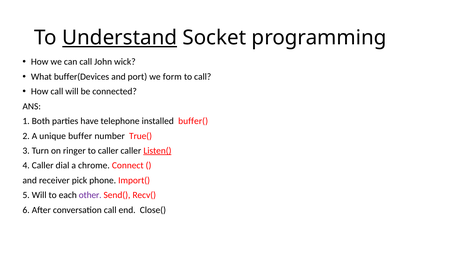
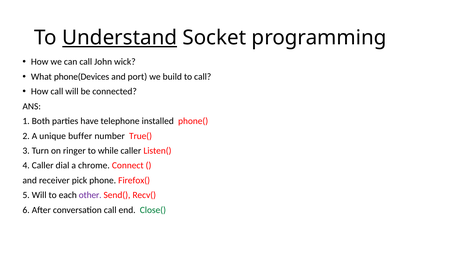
buffer(Devices: buffer(Devices -> phone(Devices
form: form -> build
buffer(: buffer( -> phone(
to caller: caller -> while
Listen( underline: present -> none
Import(: Import( -> Firefox(
Close( colour: black -> green
